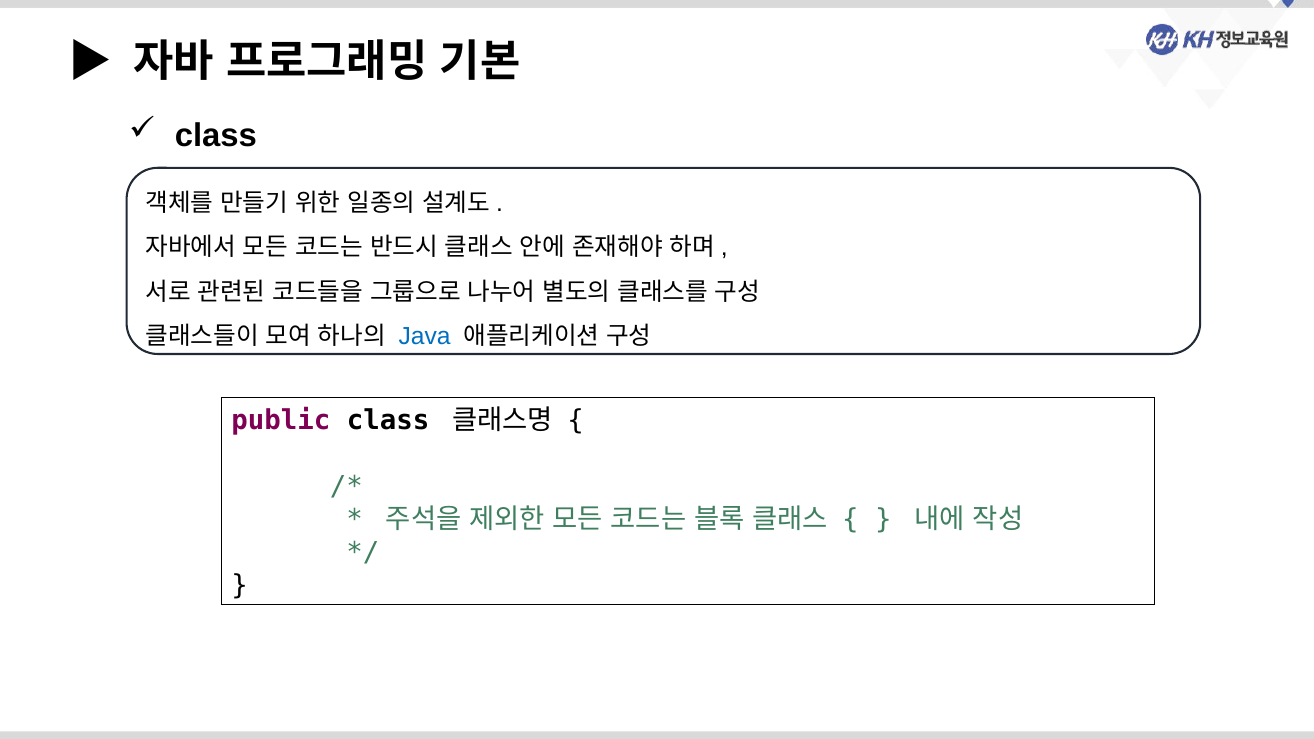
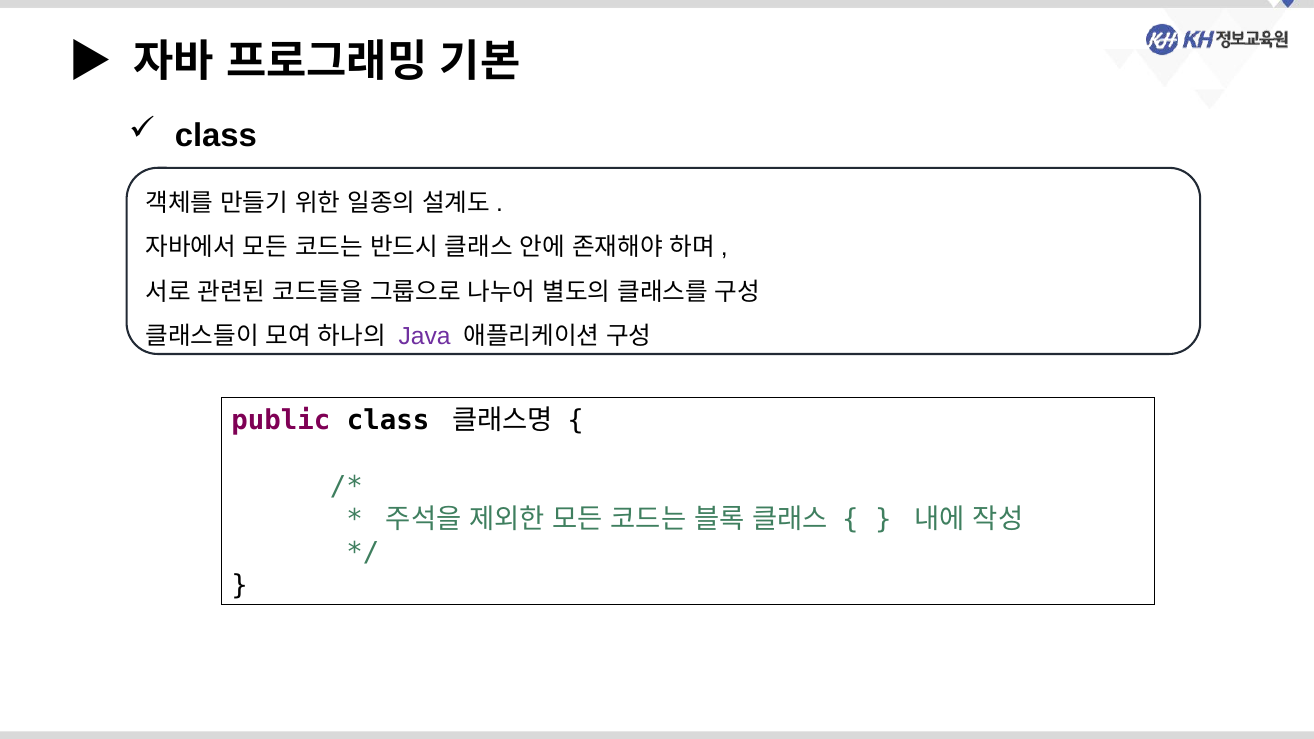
Java colour: blue -> purple
